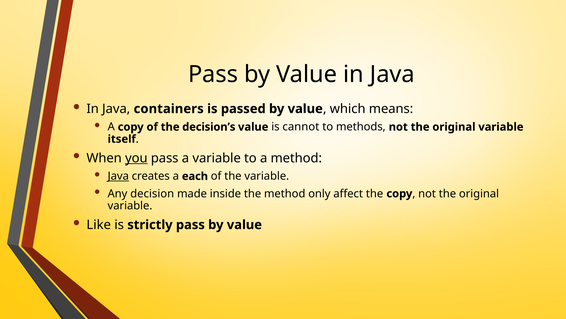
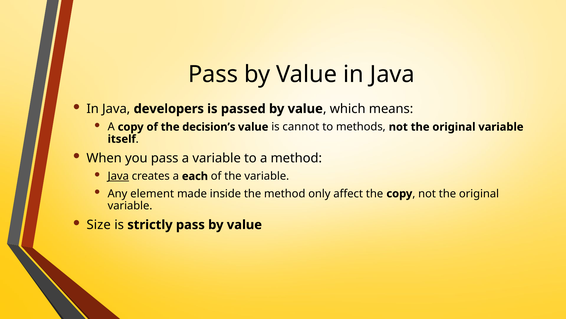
containers: containers -> developers
you underline: present -> none
decision: decision -> element
Like: Like -> Size
